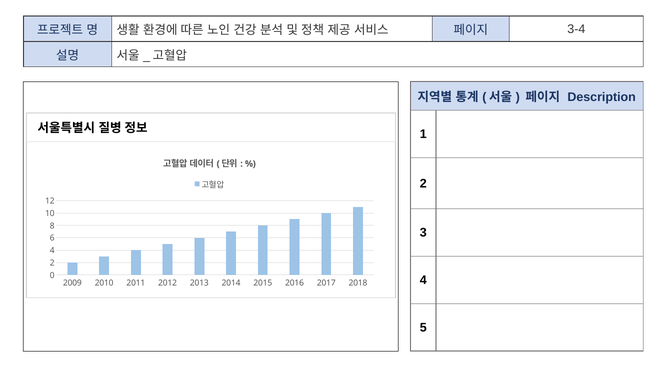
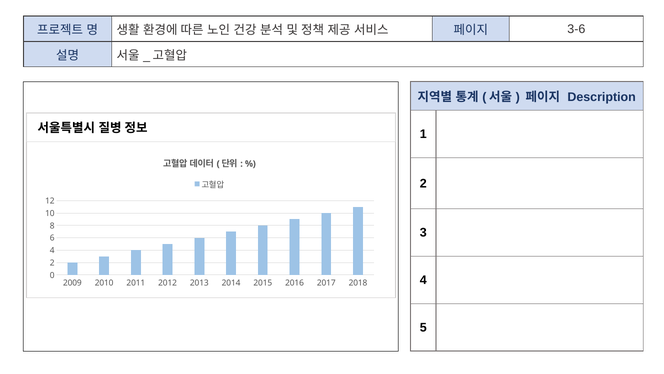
3-4: 3-4 -> 3-6
